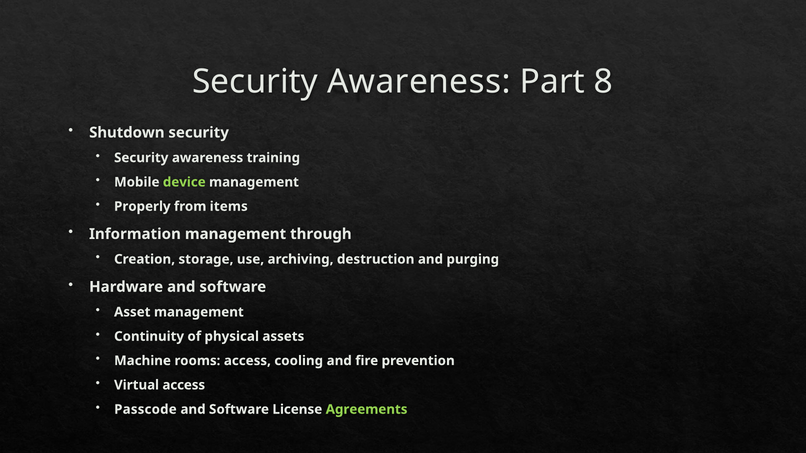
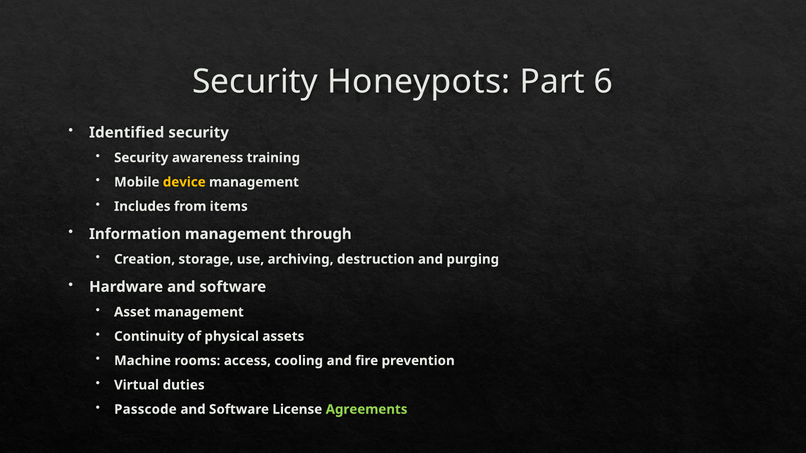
Awareness at (419, 82): Awareness -> Honeypots
8: 8 -> 6
Shutdown: Shutdown -> Identified
device colour: light green -> yellow
Properly: Properly -> Includes
Virtual access: access -> duties
